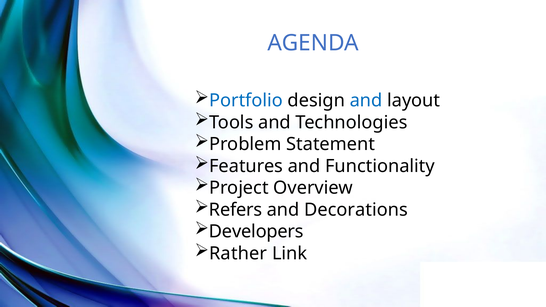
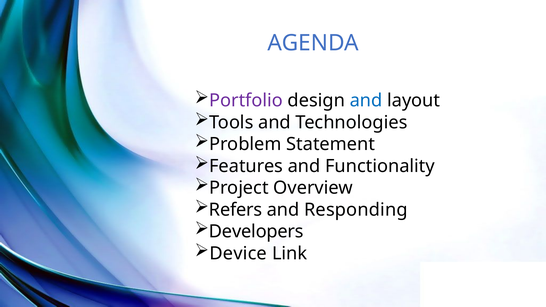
Portfolio colour: blue -> purple
Decorations: Decorations -> Responding
Rather: Rather -> Device
